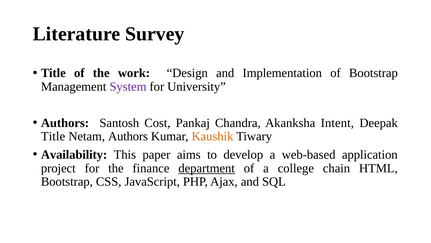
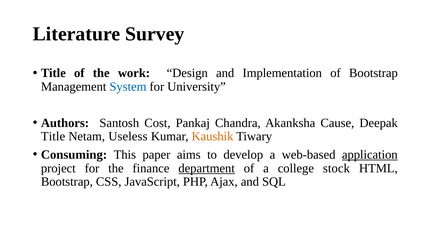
System colour: purple -> blue
Intent: Intent -> Cause
Netam Authors: Authors -> Useless
Availability: Availability -> Consuming
application underline: none -> present
chain: chain -> stock
